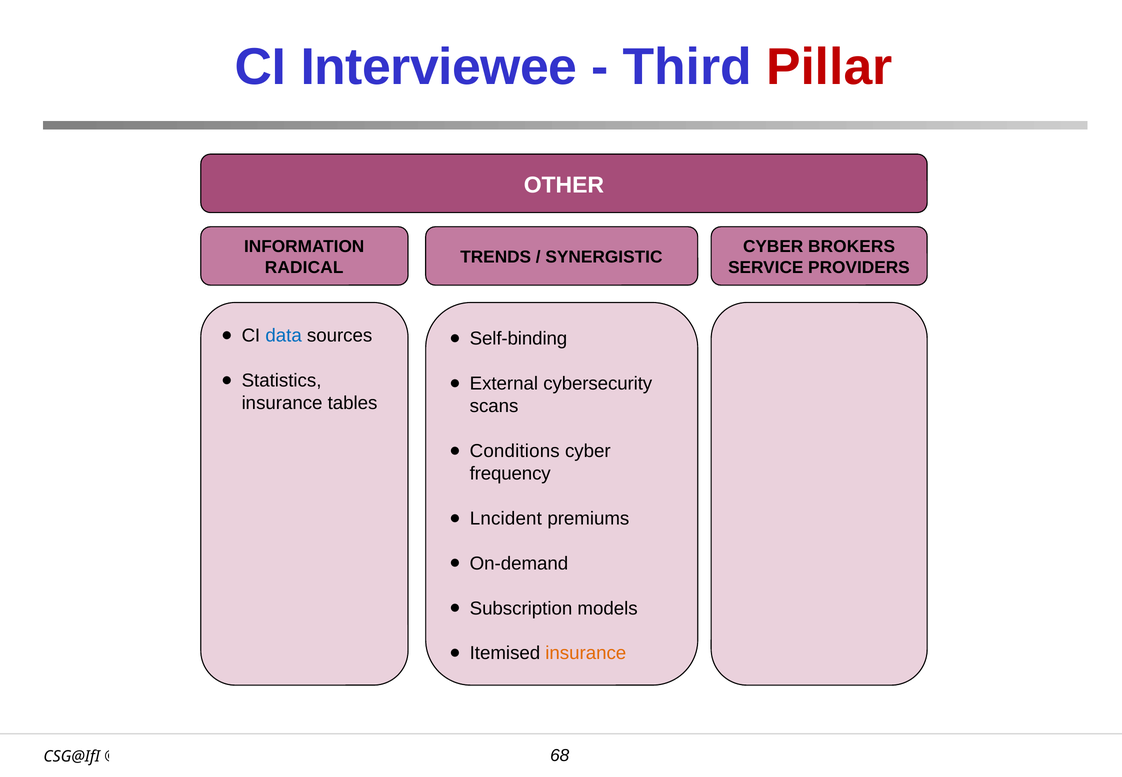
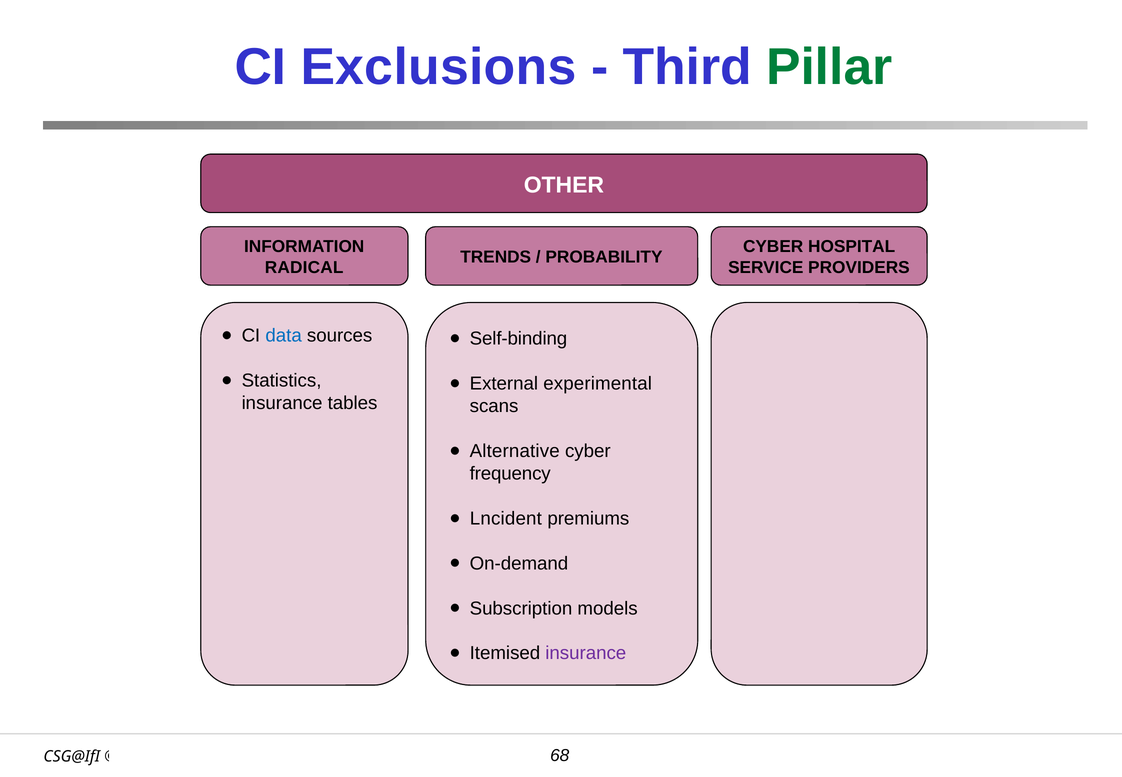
Interviewee: Interviewee -> Exclusions
Pillar colour: red -> green
BROKERS: BROKERS -> HOSPITAL
SYNERGISTIC: SYNERGISTIC -> PROBABILITY
cybersecurity: cybersecurity -> experimental
Conditions: Conditions -> Alternative
insurance at (586, 653) colour: orange -> purple
